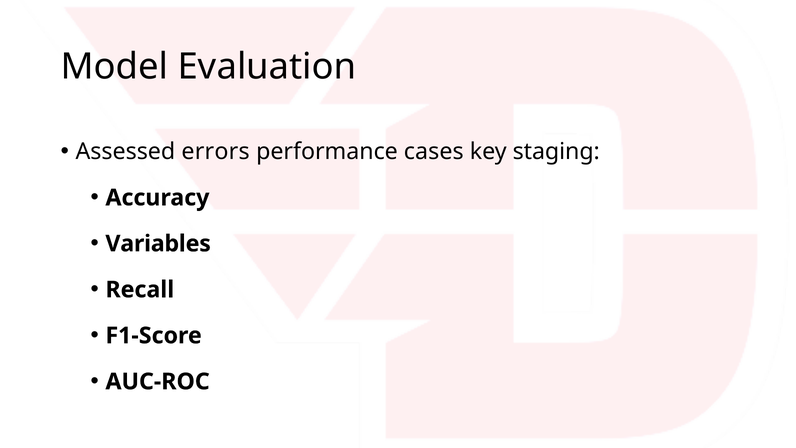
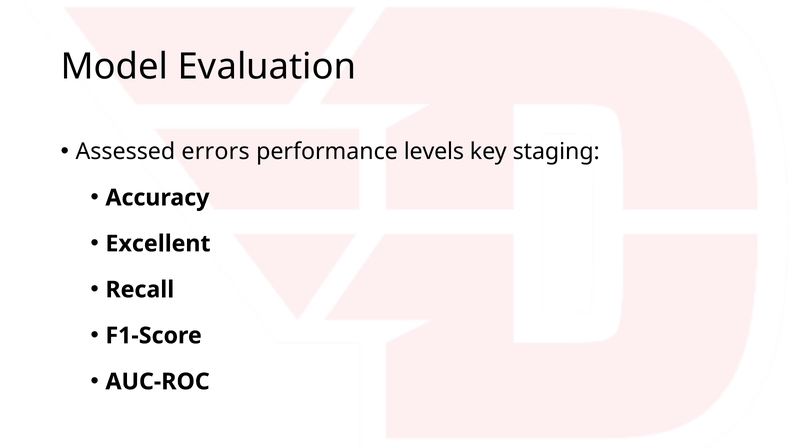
cases: cases -> levels
Variables: Variables -> Excellent
